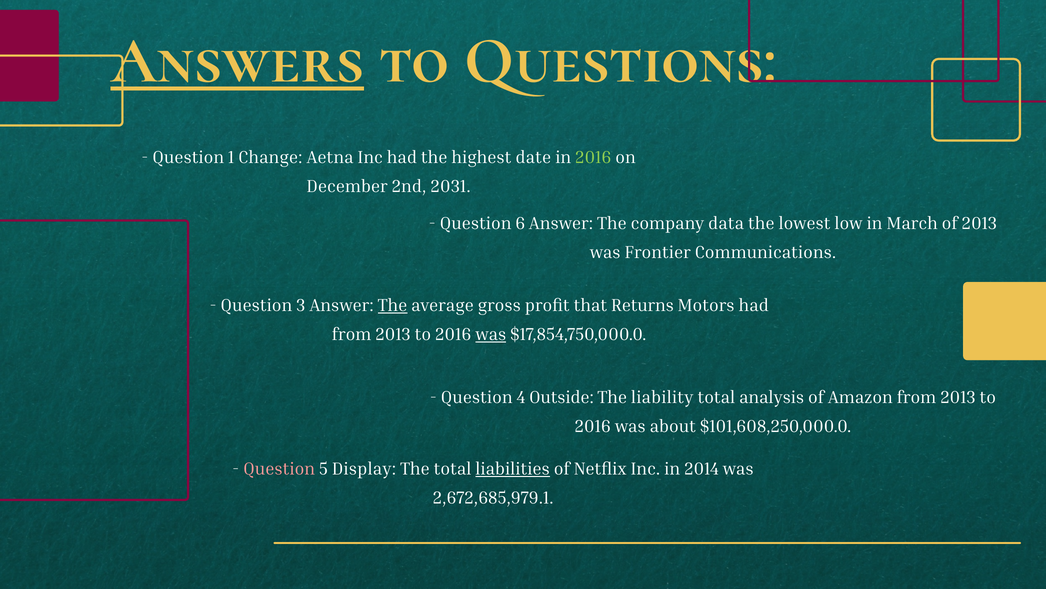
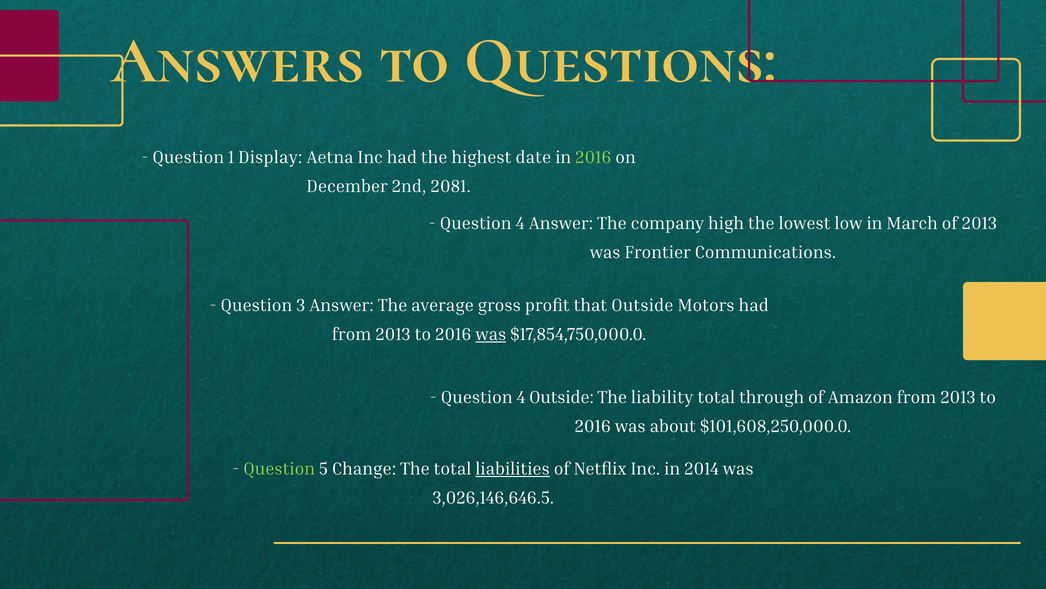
Answers underline: present -> none
Change: Change -> Display
2031: 2031 -> 2081
6 at (520, 223): 6 -> 4
data: data -> high
The at (393, 305) underline: present -> none
that Returns: Returns -> Outside
analysis: analysis -> through
Question at (279, 469) colour: pink -> light green
Display: Display -> Change
2,672,685,979.1: 2,672,685,979.1 -> 3,026,146,646.5
